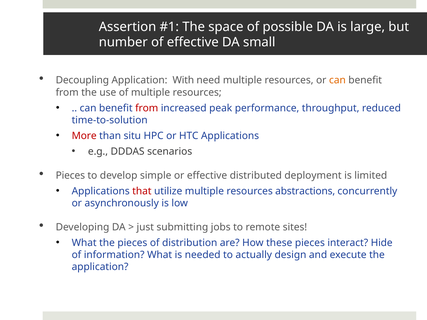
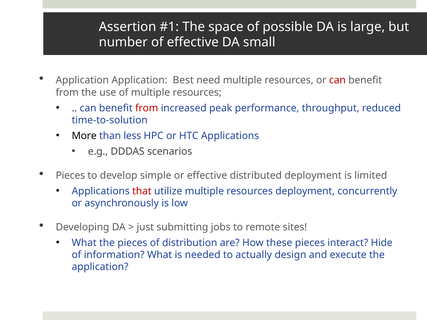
Decoupling at (82, 80): Decoupling -> Application
With: With -> Best
can at (337, 80) colour: orange -> red
More colour: red -> black
situ: situ -> less
resources abstractions: abstractions -> deployment
